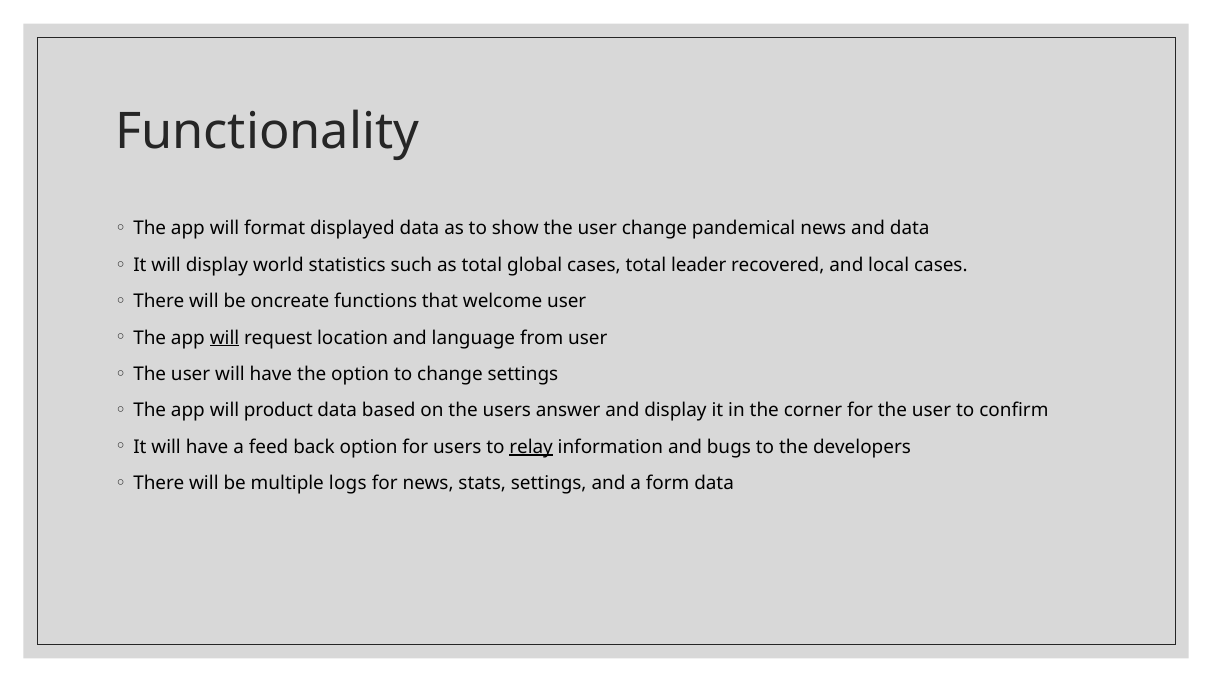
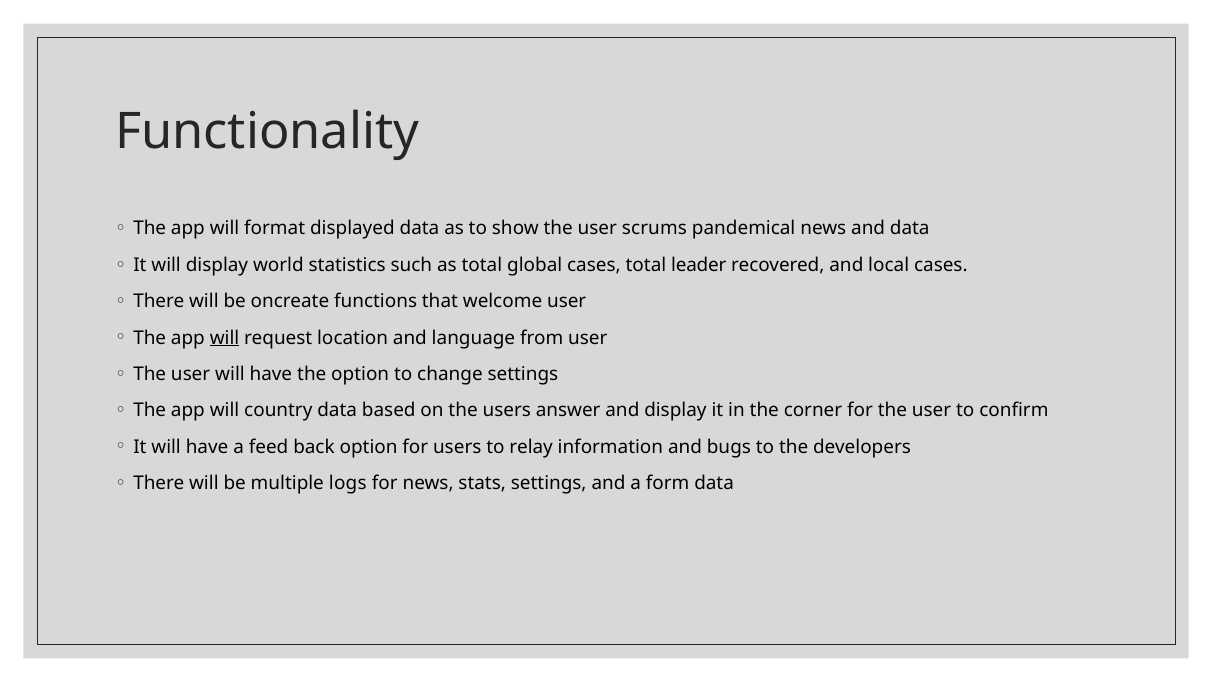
user change: change -> scrums
product: product -> country
relay underline: present -> none
